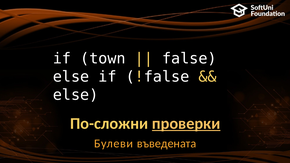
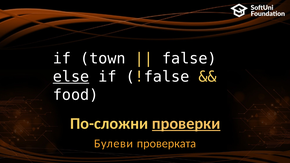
else at (71, 77) underline: none -> present
else at (76, 95): else -> food
въведената: въведената -> проверката
